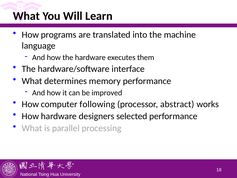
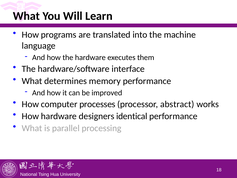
following: following -> processes
selected: selected -> identical
